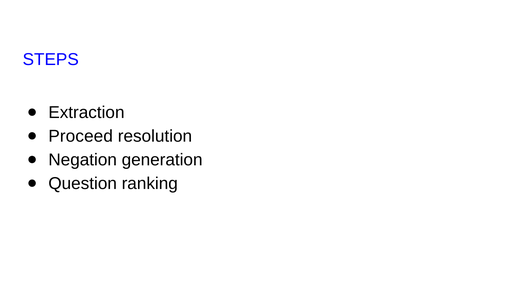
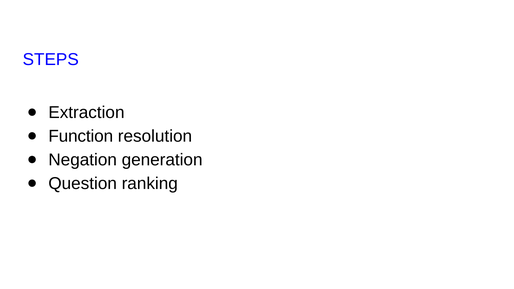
Proceed: Proceed -> Function
